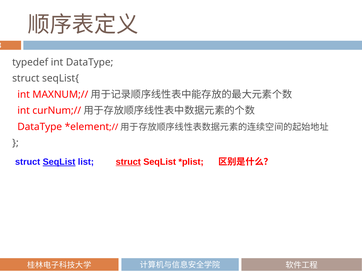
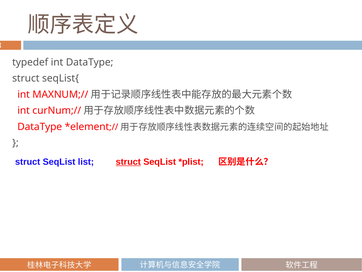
SeqList at (59, 162) underline: present -> none
